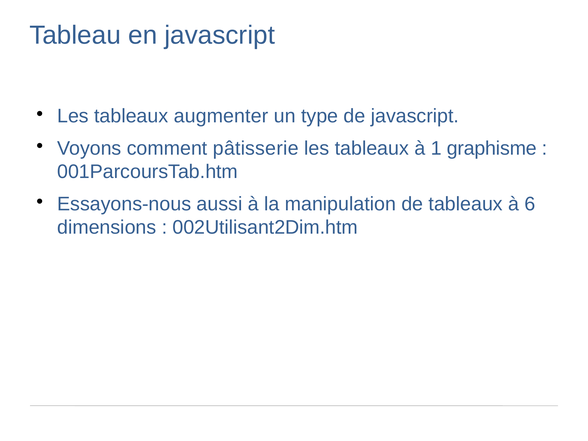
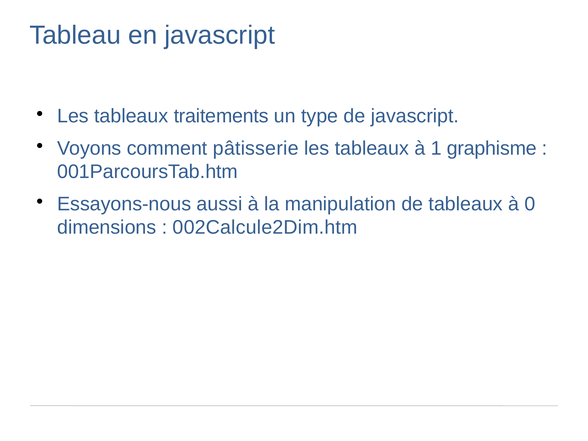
augmenter: augmenter -> traitements
6: 6 -> 0
002Utilisant2Dim.htm: 002Utilisant2Dim.htm -> 002Calcule2Dim.htm
